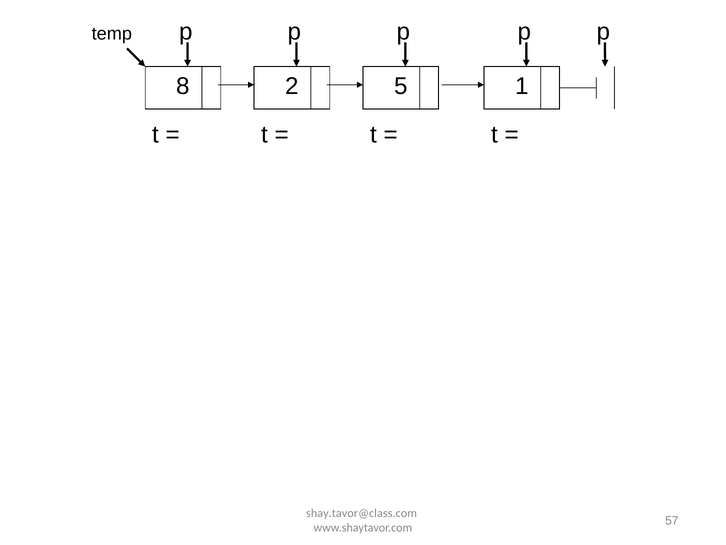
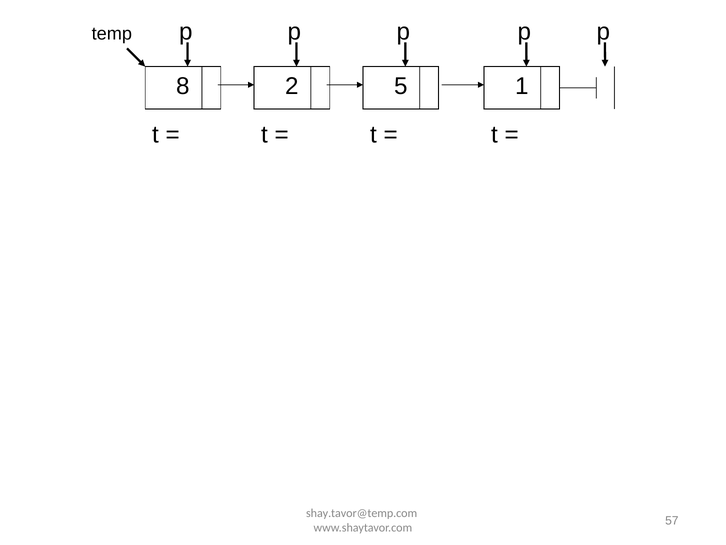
shay.tavor@class.com: shay.tavor@class.com -> shay.tavor@temp.com
